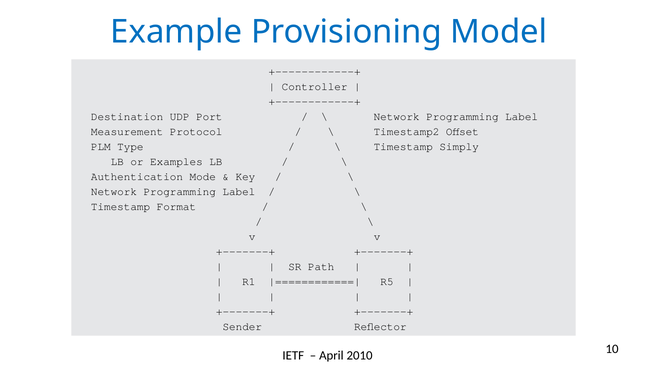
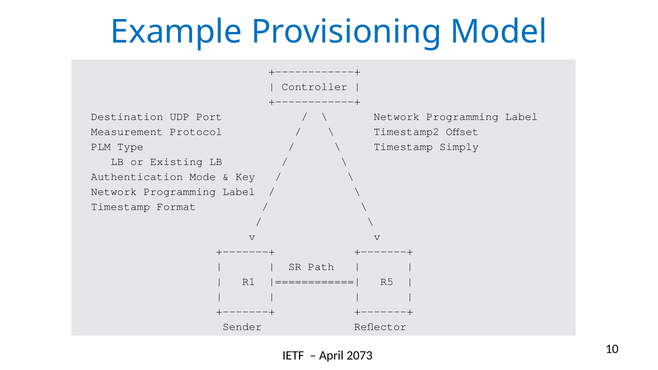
Examples: Examples -> Existing
2010: 2010 -> 2073
